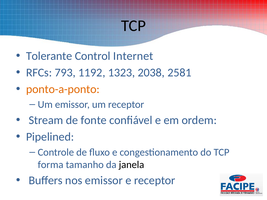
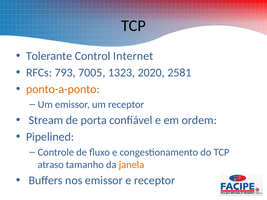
1192: 1192 -> 7005
2038: 2038 -> 2020
fonte: fonte -> porta
forma: forma -> atraso
janela colour: black -> orange
